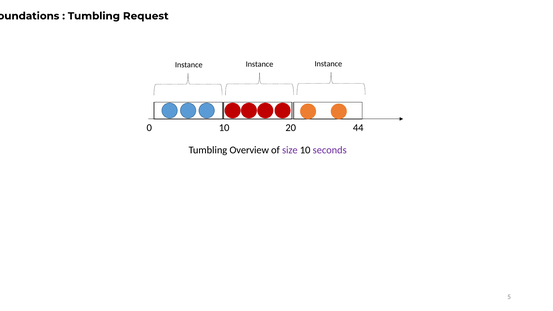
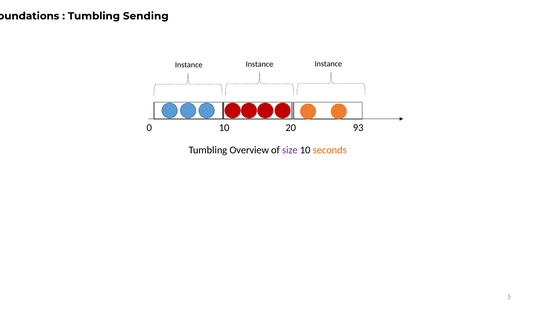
Request: Request -> Sending
44: 44 -> 93
seconds colour: purple -> orange
